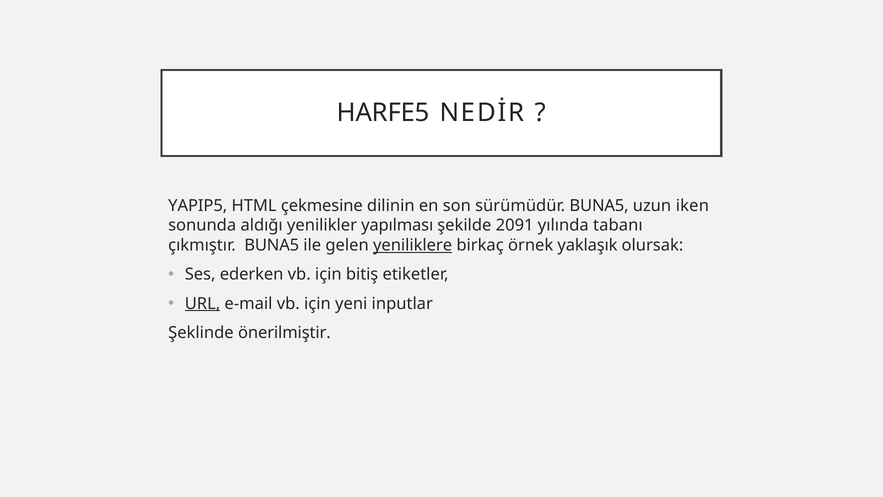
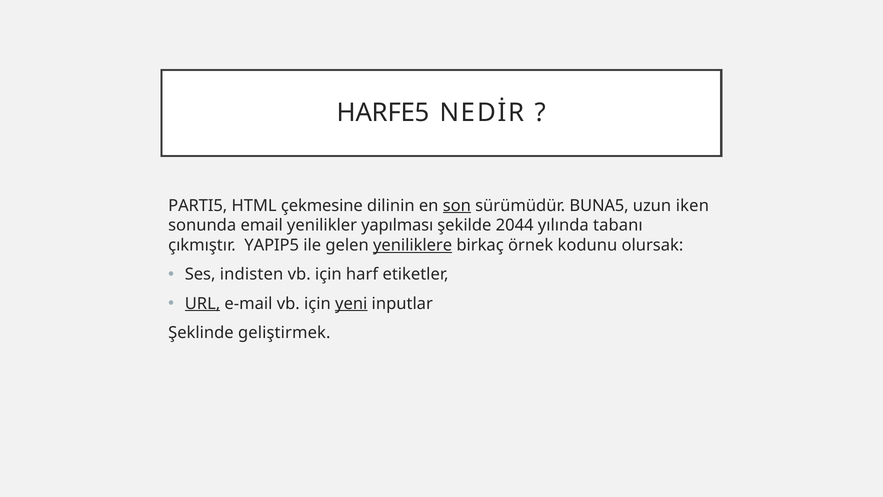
YAPIP5: YAPIP5 -> PARTI5
son underline: none -> present
aldığı: aldığı -> email
2091: 2091 -> 2044
çıkmıştır BUNA5: BUNA5 -> YAPIP5
yaklaşık: yaklaşık -> kodunu
ederken: ederken -> indisten
bitiş: bitiş -> harf
yeni underline: none -> present
önerilmiştir: önerilmiştir -> geliştirmek
